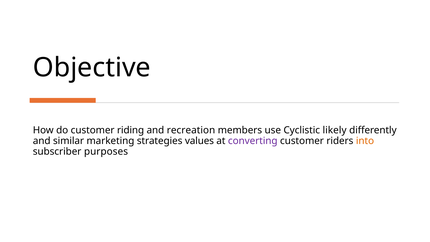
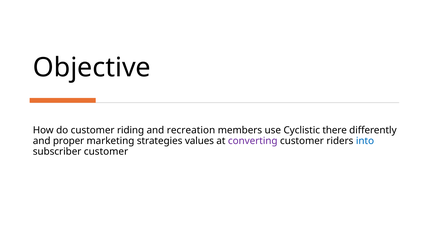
likely: likely -> there
similar: similar -> proper
into colour: orange -> blue
subscriber purposes: purposes -> customer
